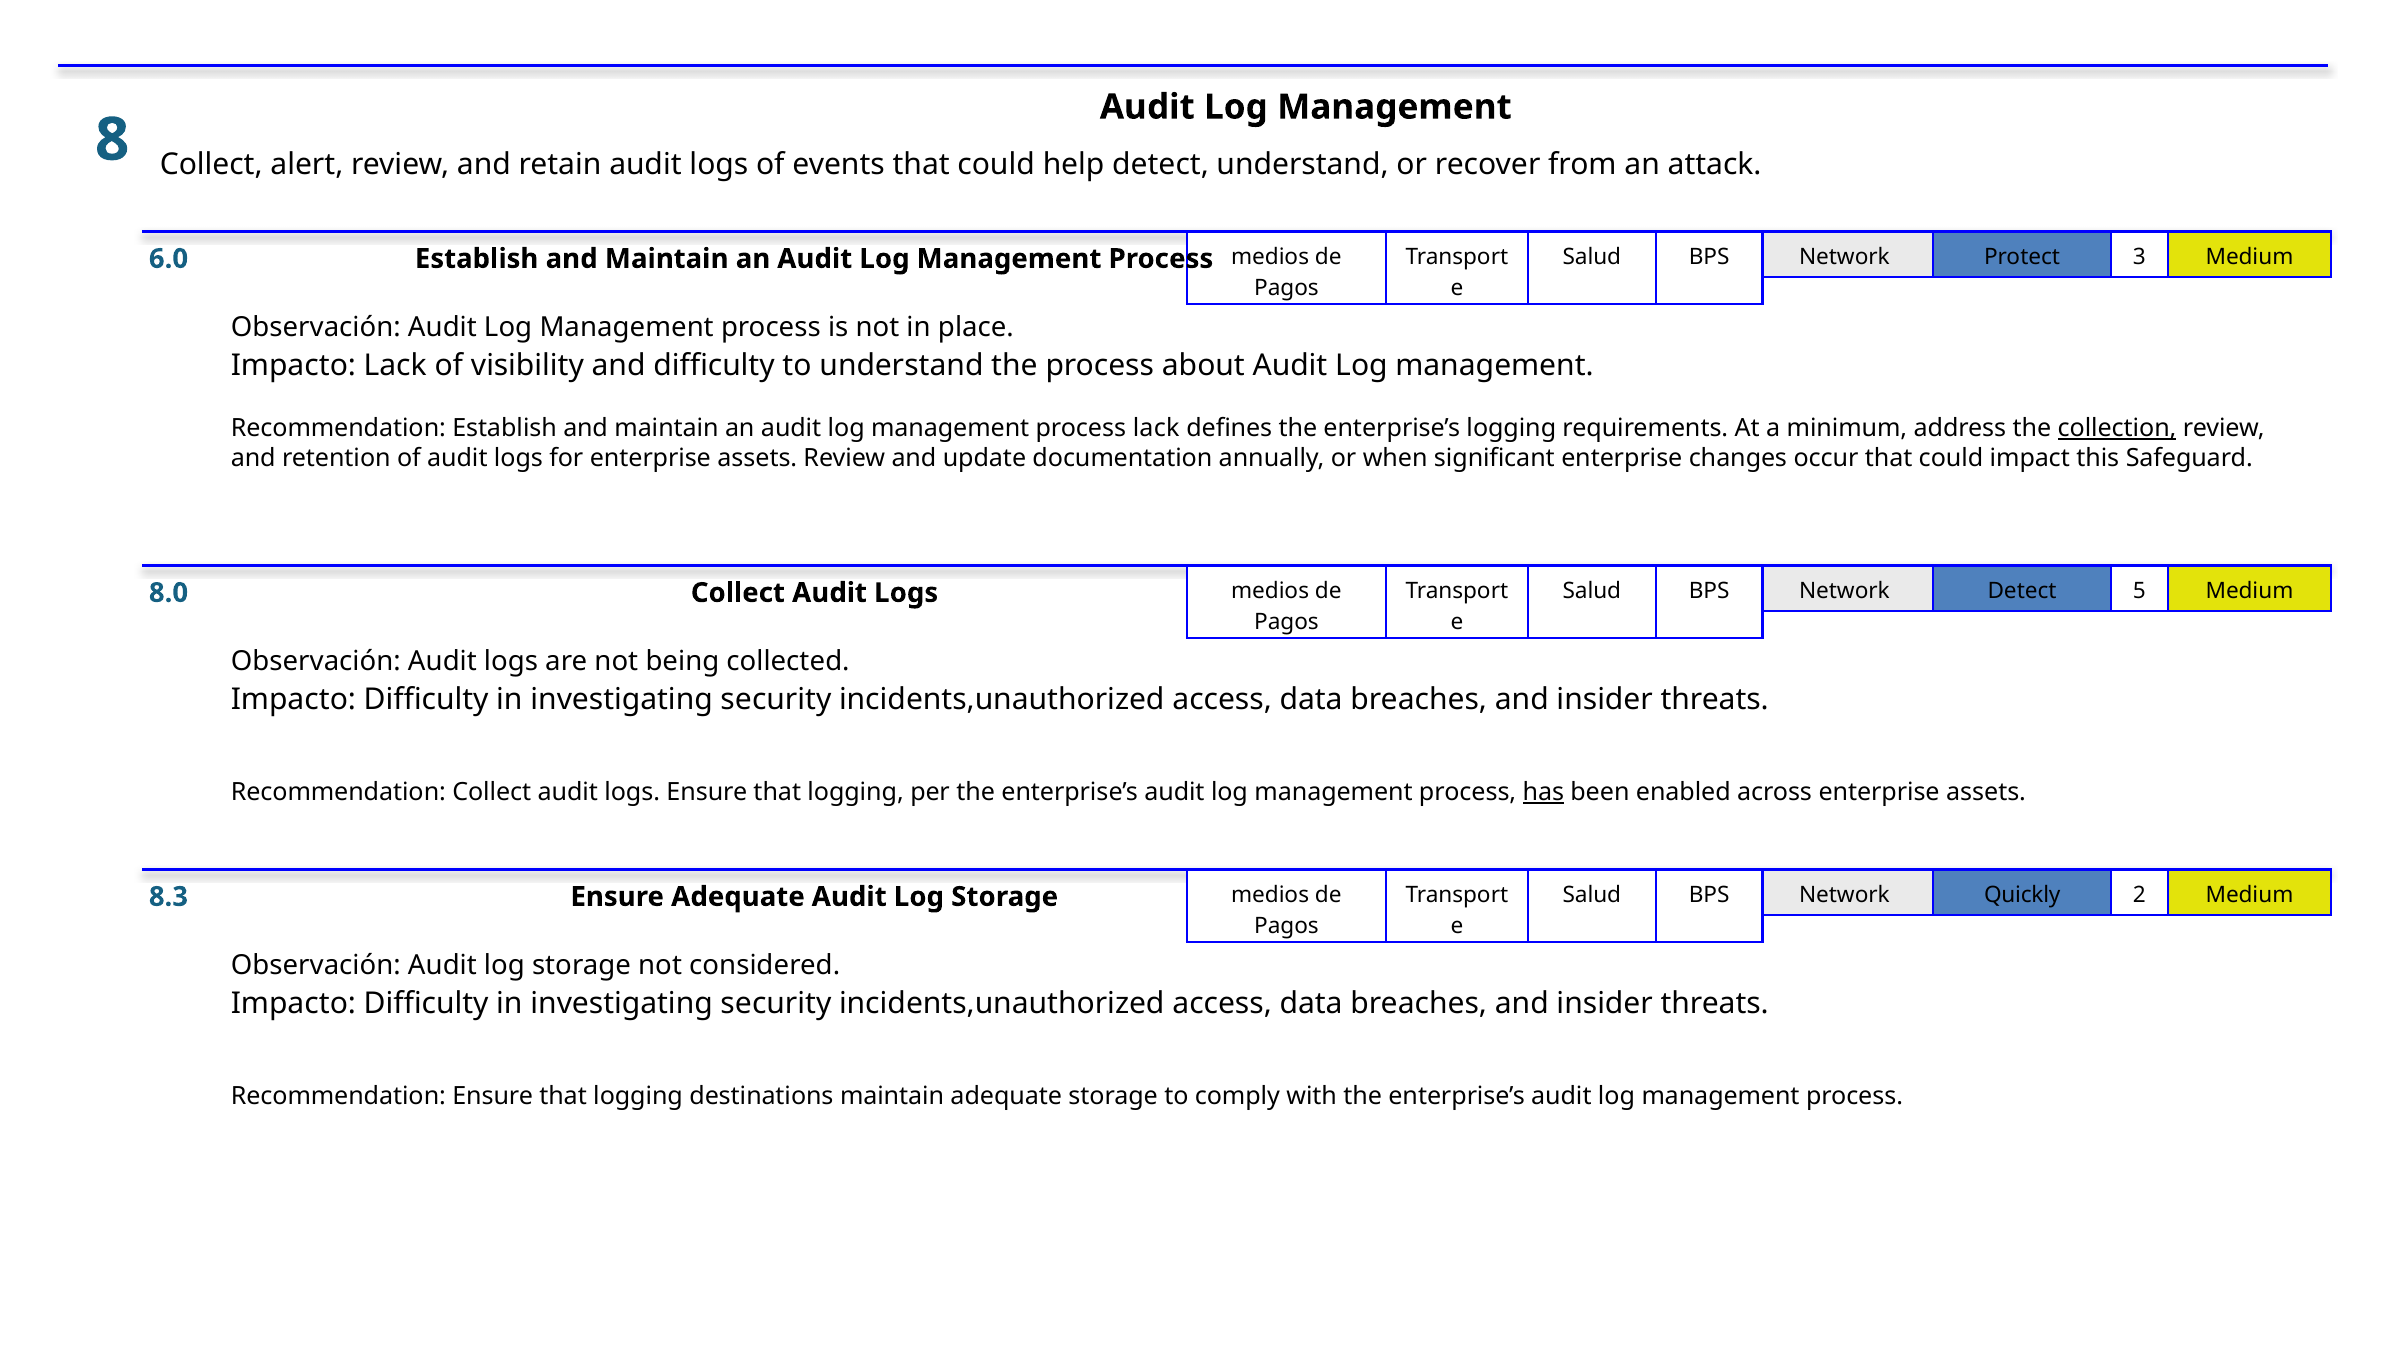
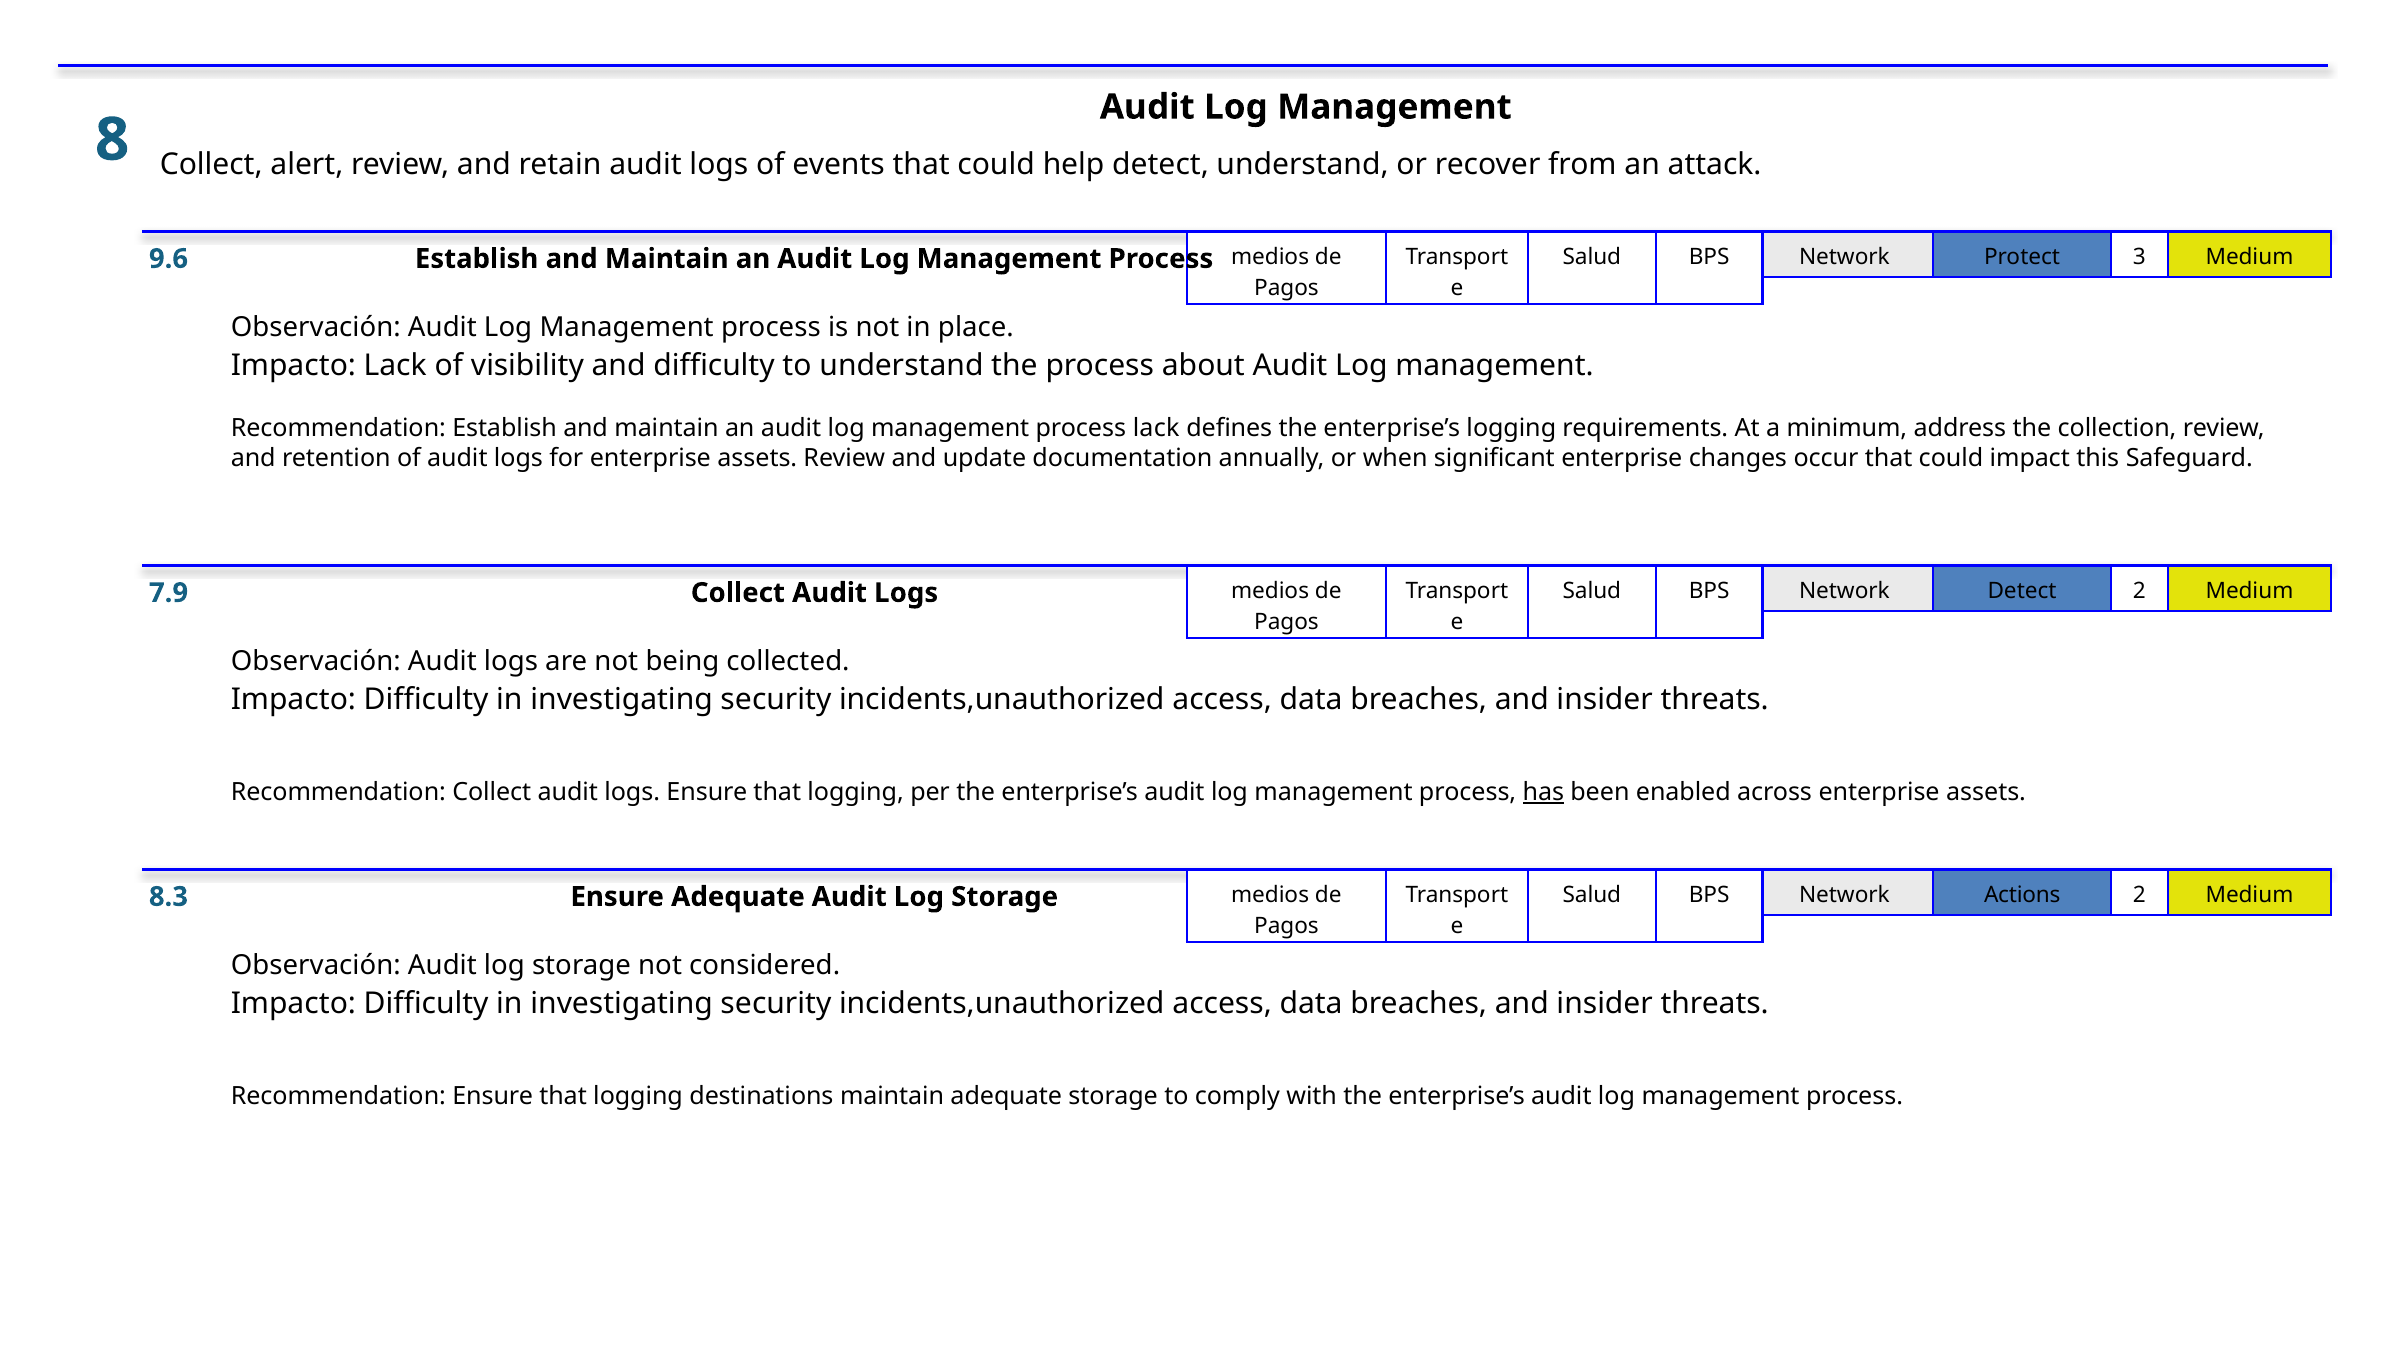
6.0: 6.0 -> 9.6
collection underline: present -> none
Detect 5: 5 -> 2
8.0: 8.0 -> 7.9
Quickly: Quickly -> Actions
